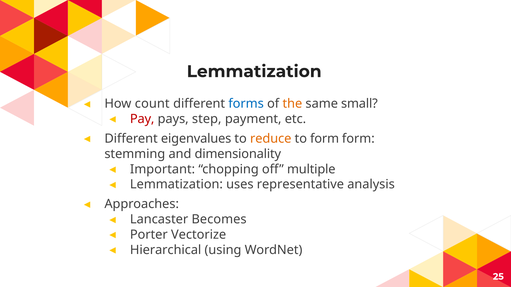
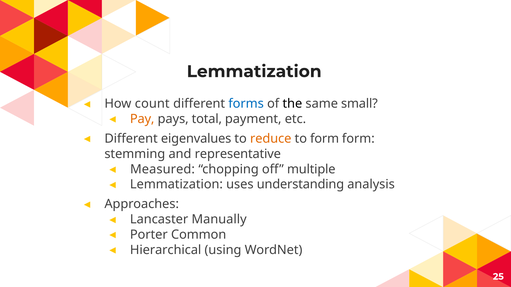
the colour: orange -> black
Pay colour: red -> orange
step: step -> total
dimensionality: dimensionality -> representative
Important: Important -> Measured
representative: representative -> understanding
Becomes: Becomes -> Manually
Vectorize: Vectorize -> Common
